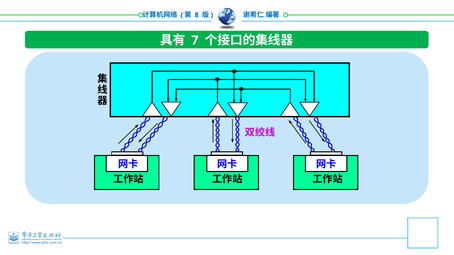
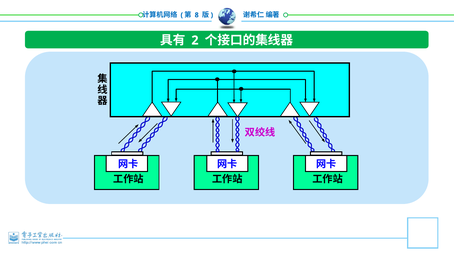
7: 7 -> 2
